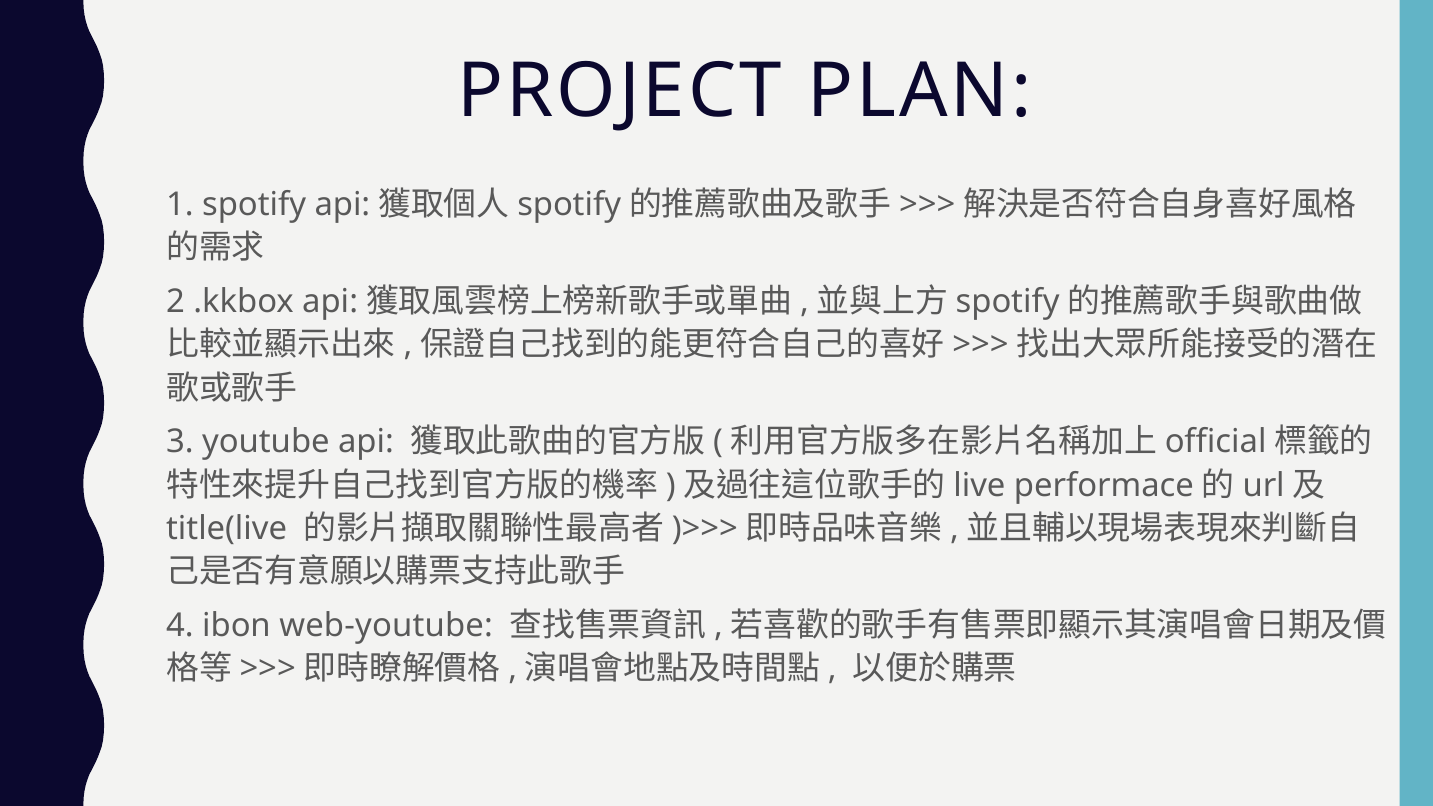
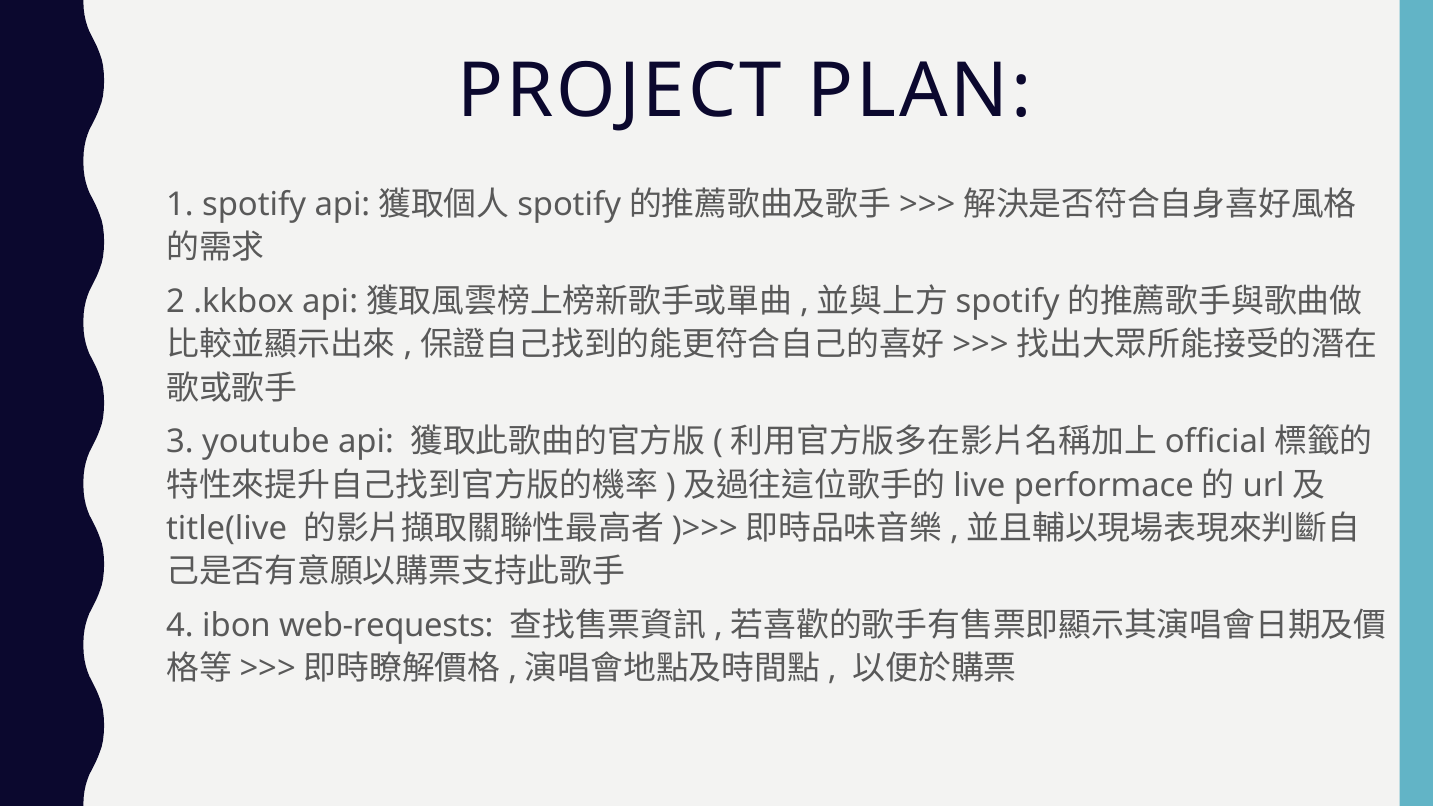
web-youtube: web-youtube -> web-requests
